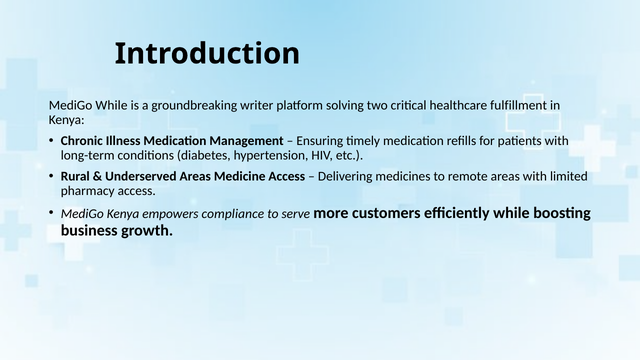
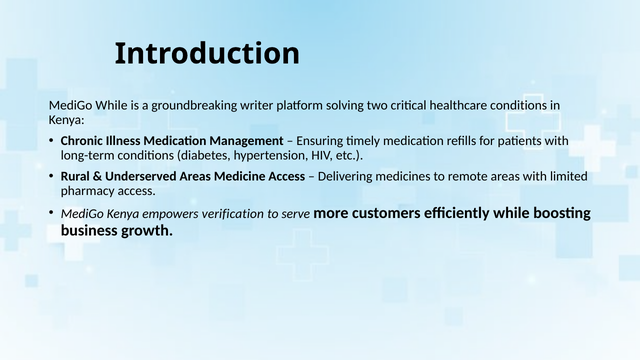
healthcare fulfillment: fulfillment -> conditions
compliance: compliance -> verification
